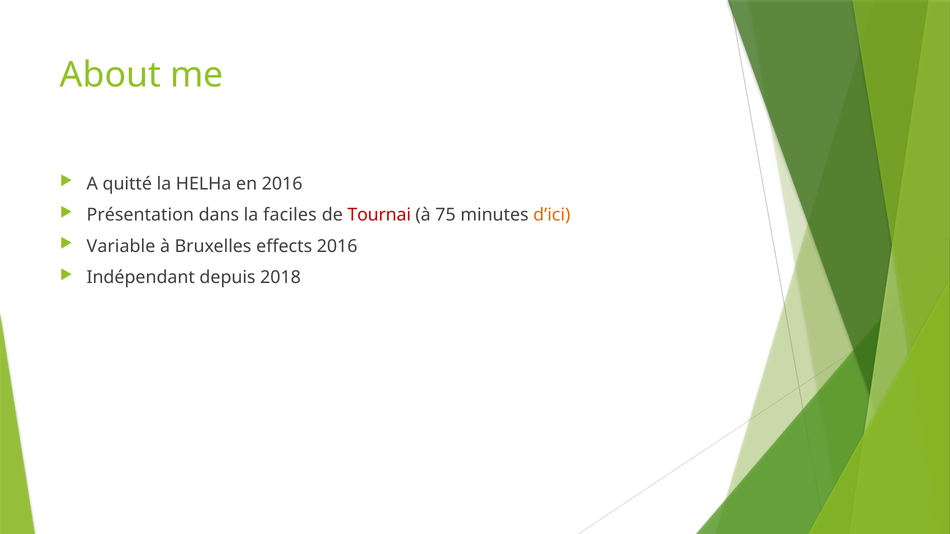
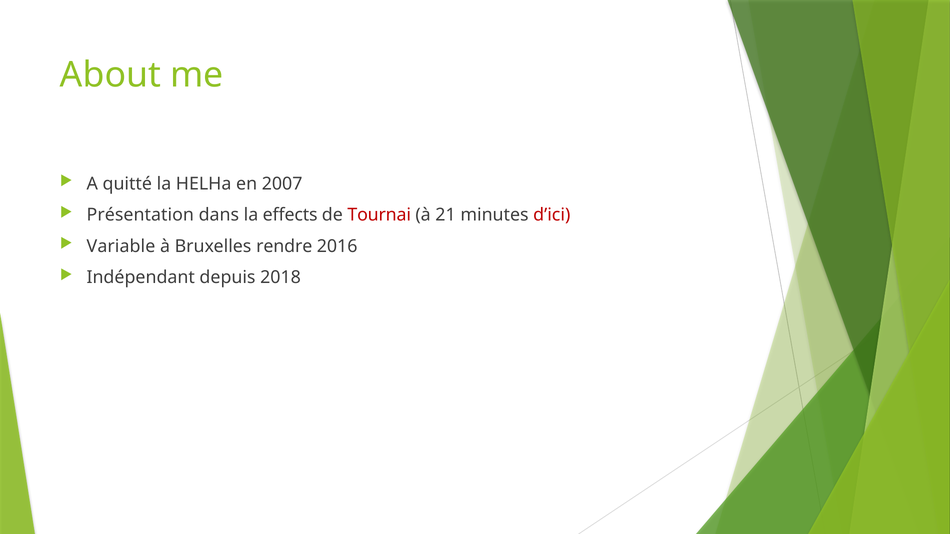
en 2016: 2016 -> 2007
faciles: faciles -> effects
75: 75 -> 21
d’ici colour: orange -> red
effects: effects -> rendre
